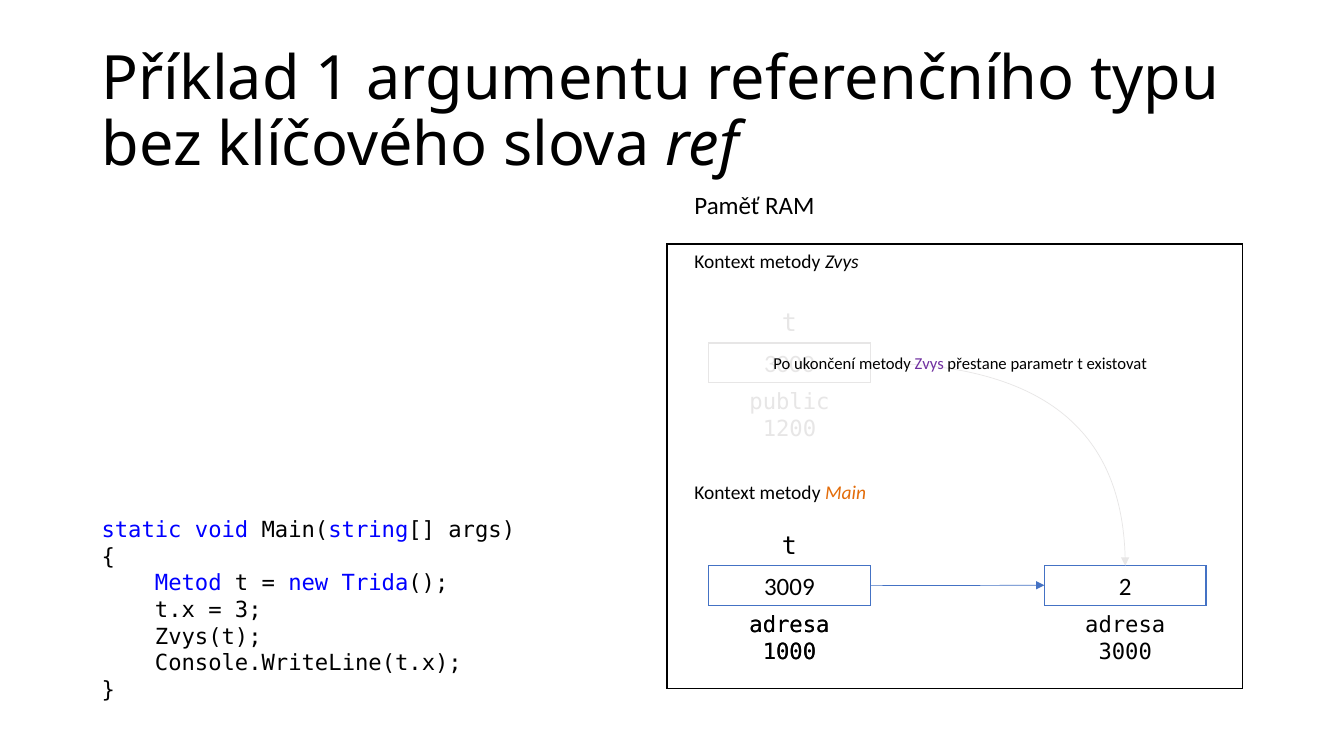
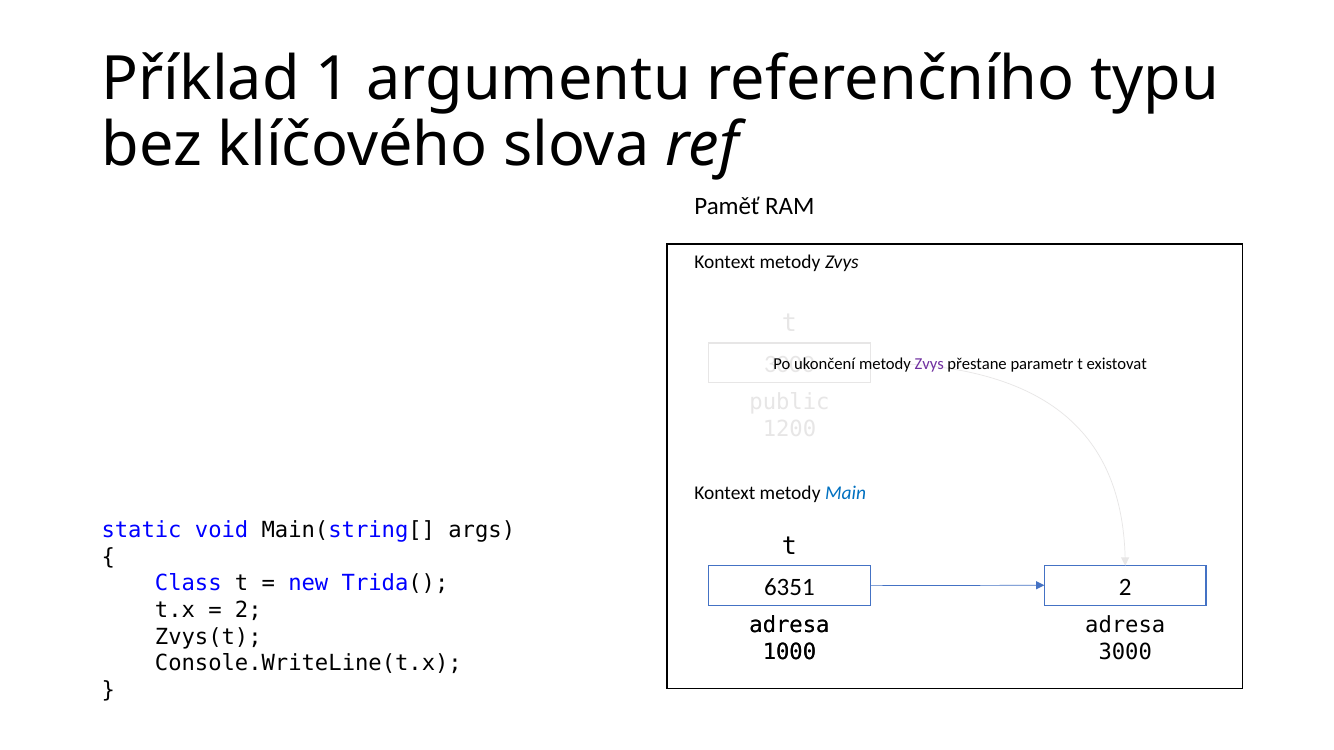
Main colour: orange -> blue
Metod: Metod -> Class
3009: 3009 -> 6351
3 at (248, 610): 3 -> 2
